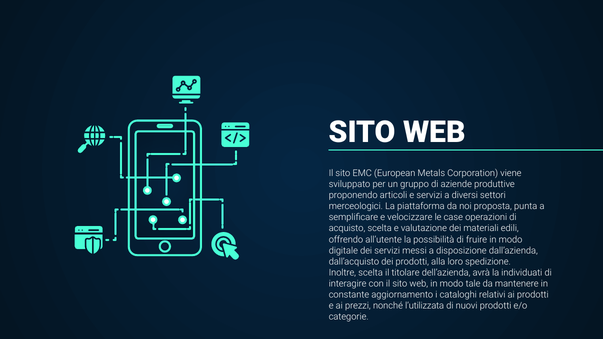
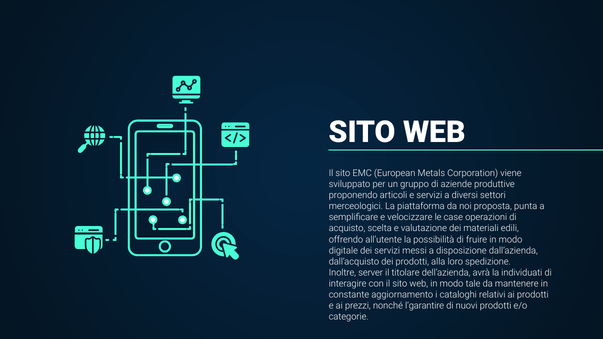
Inoltre scelta: scelta -> server
l’utilizzata: l’utilizzata -> l’garantire
